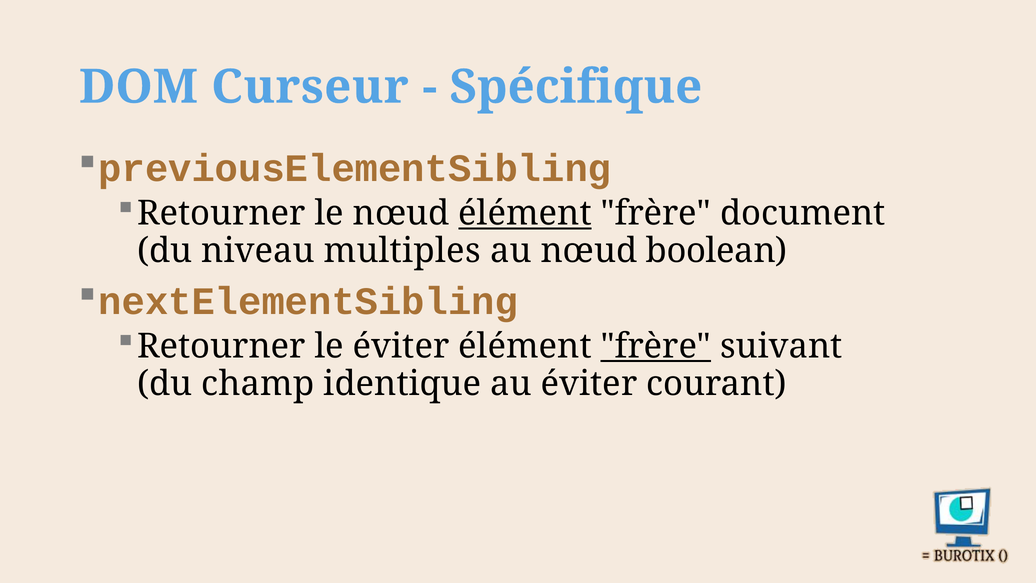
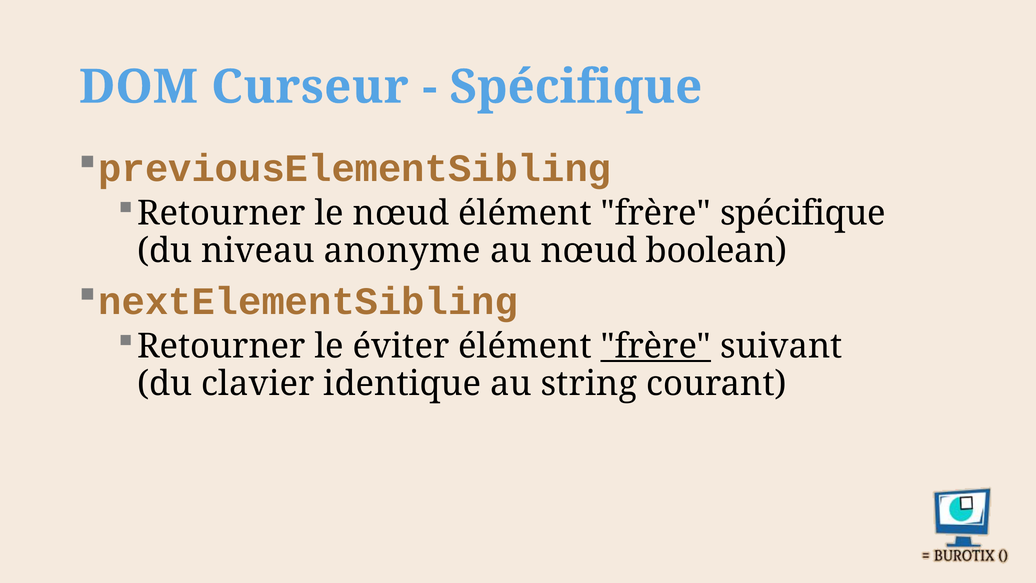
élément at (525, 213) underline: present -> none
frère document: document -> spécifique
multiples: multiples -> anonyme
champ: champ -> clavier
au éviter: éviter -> string
